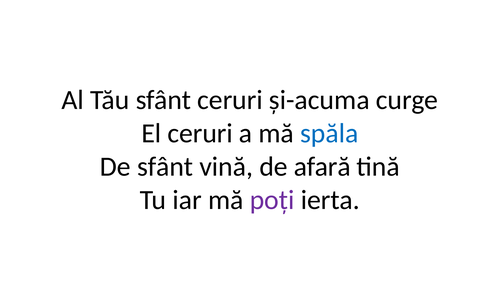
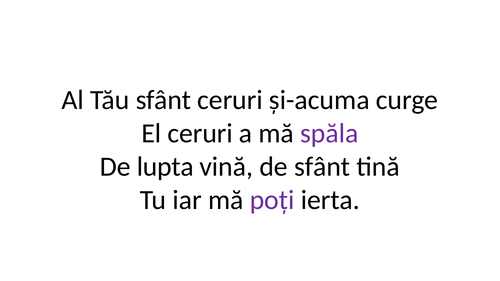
spăla colour: blue -> purple
De sfânt: sfânt -> lupta
de afară: afară -> sfânt
